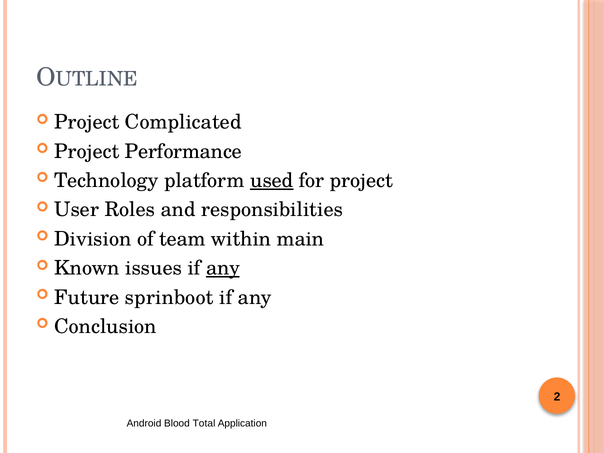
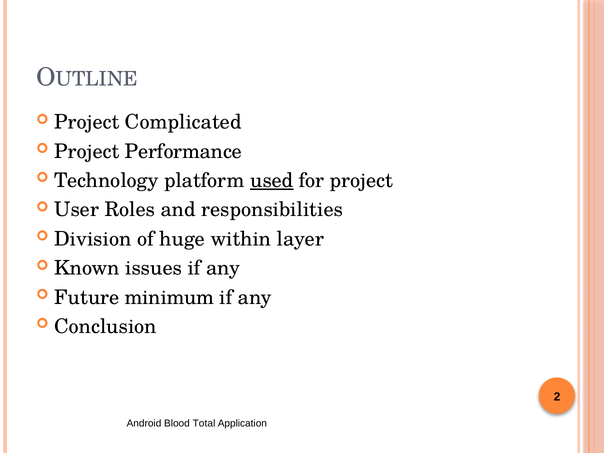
team: team -> huge
main: main -> layer
any at (223, 268) underline: present -> none
sprinboot: sprinboot -> minimum
